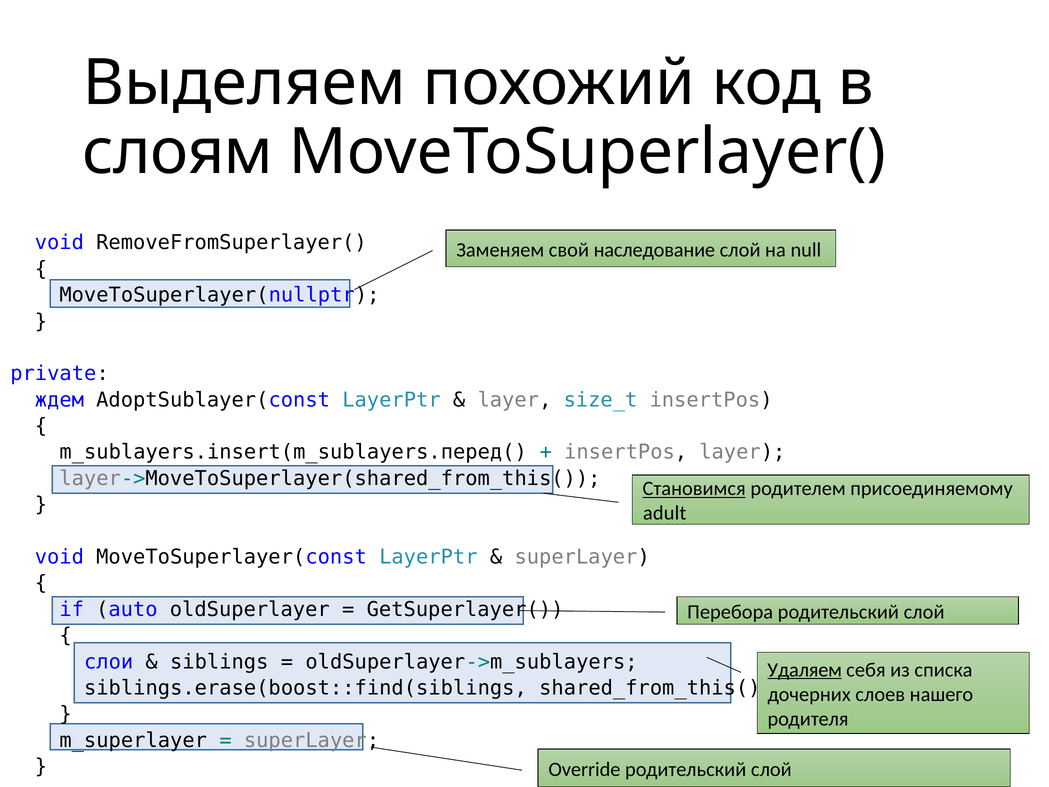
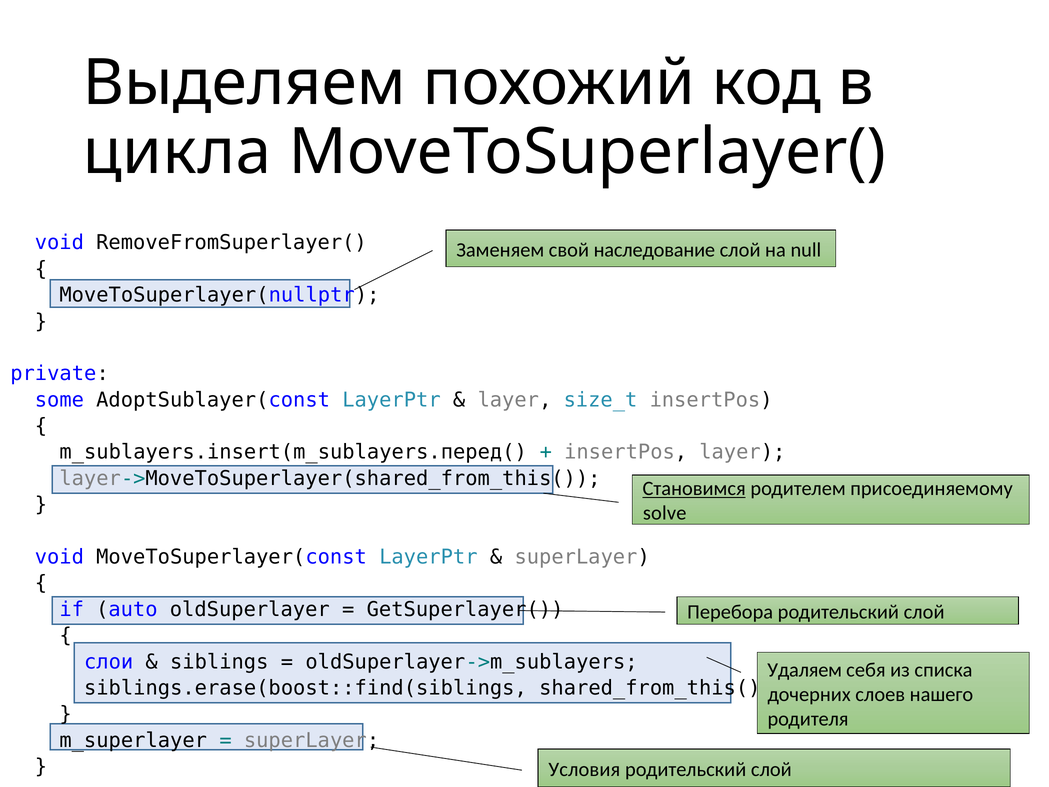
слоям: слоям -> цикла
ждем: ждем -> some
adult: adult -> solve
Удаляем underline: present -> none
Override: Override -> Условия
